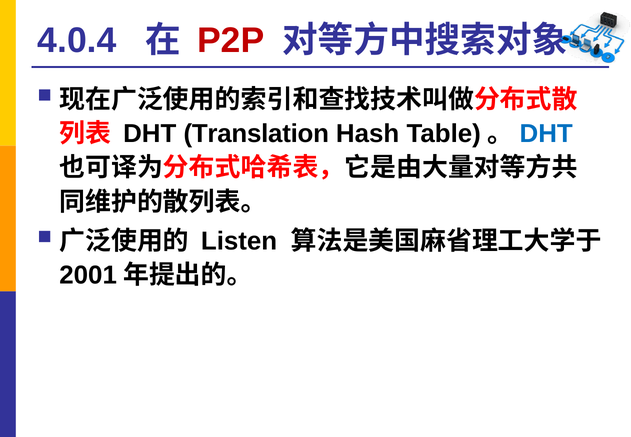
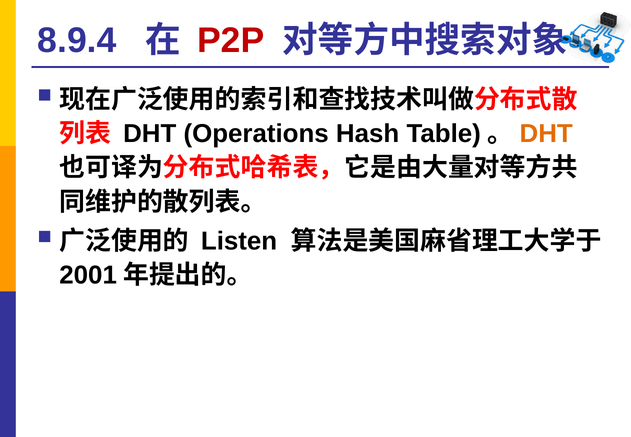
4.0.4: 4.0.4 -> 8.9.4
Translation: Translation -> Operations
DHT at (546, 134) colour: blue -> orange
